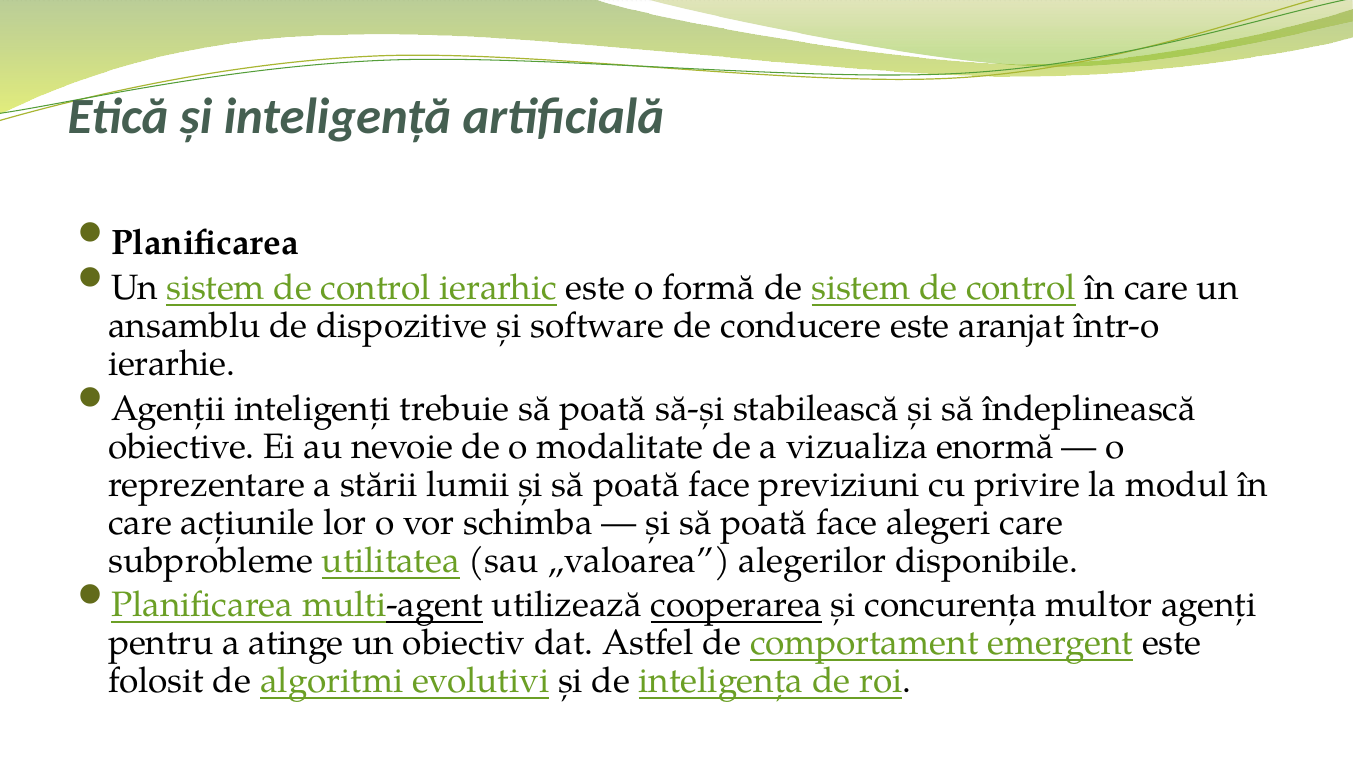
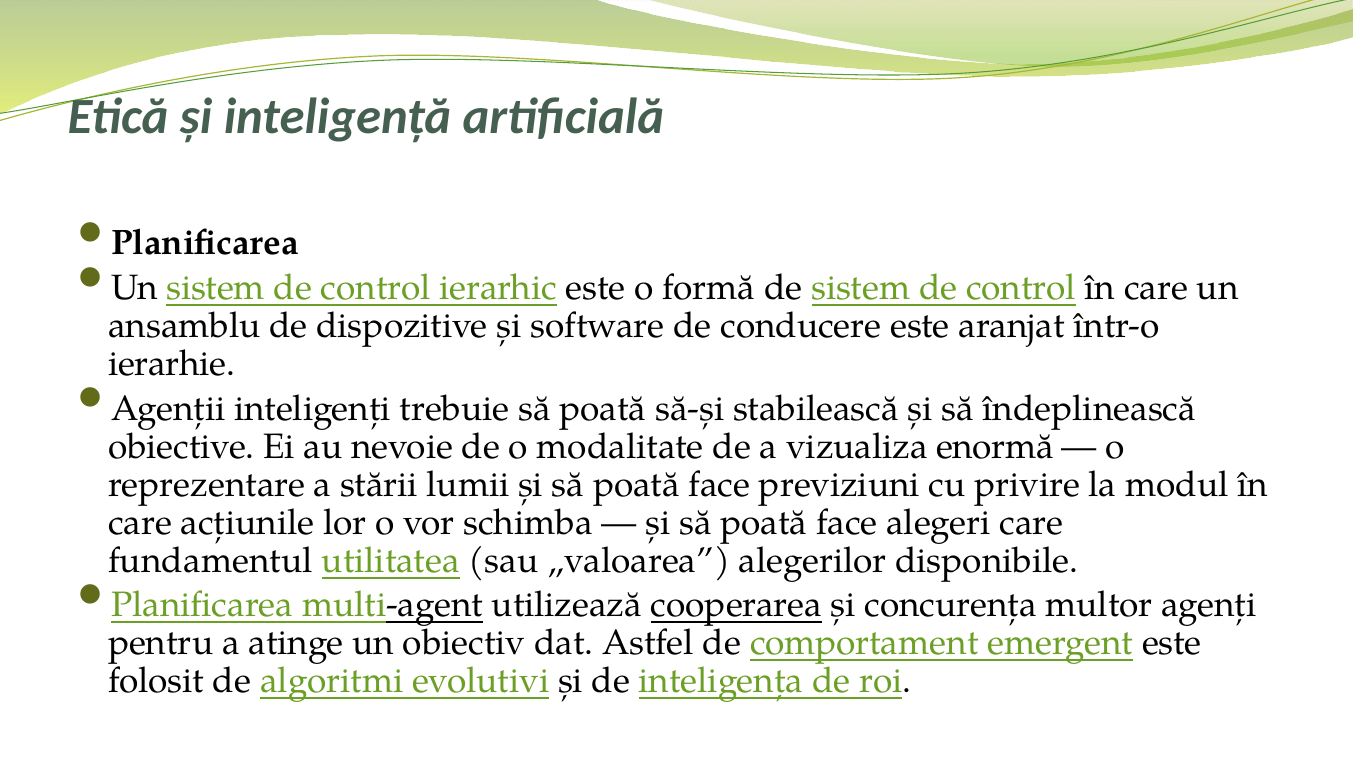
subprobleme: subprobleme -> fundamentul
